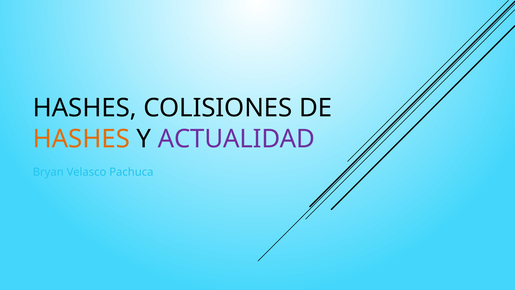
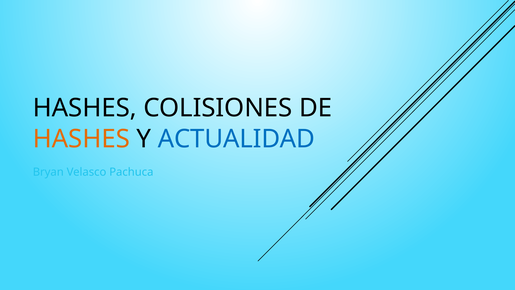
ACTUALIDAD colour: purple -> blue
